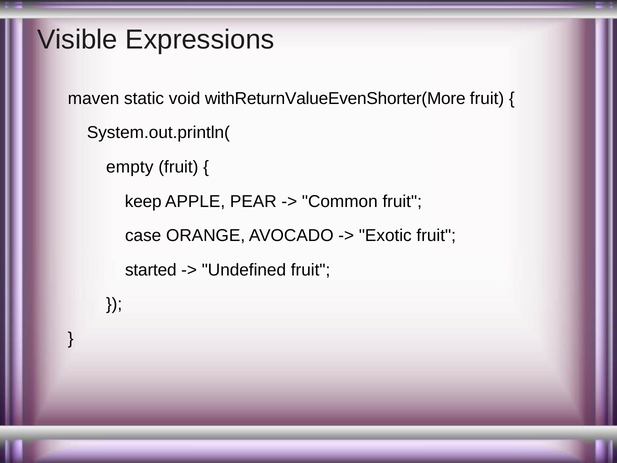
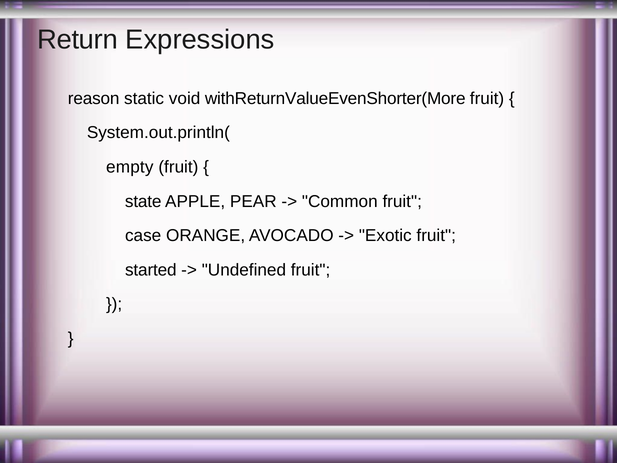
Visible: Visible -> Return
maven: maven -> reason
keep: keep -> state
